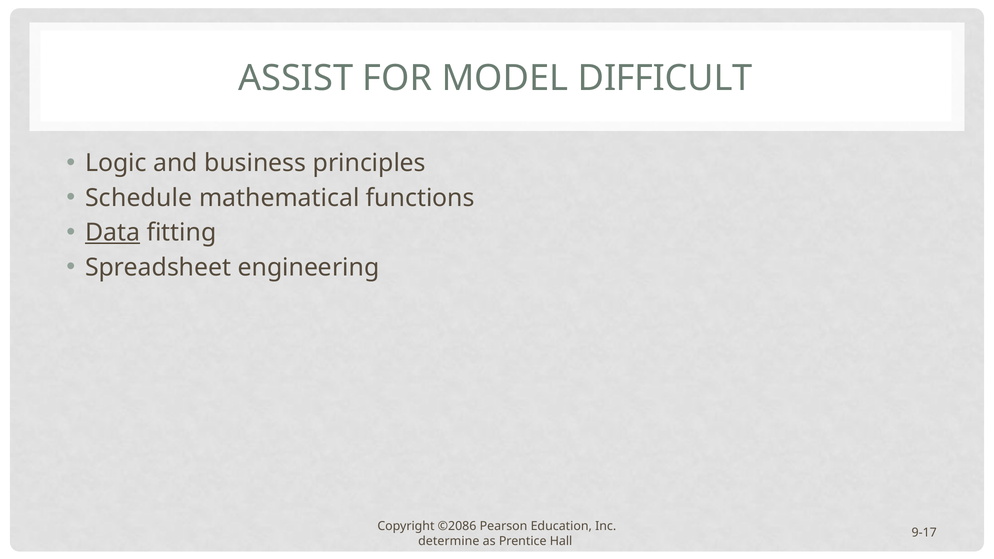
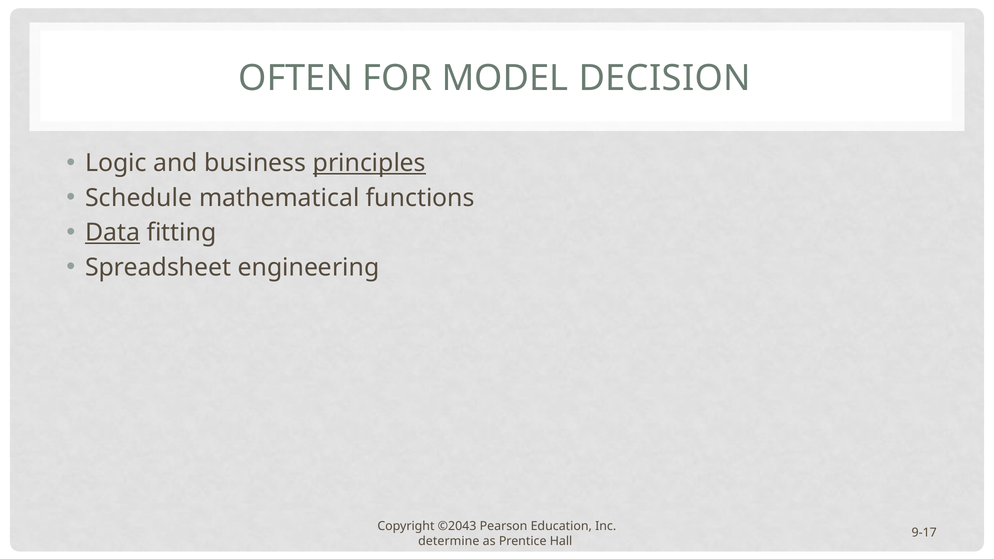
ASSIST: ASSIST -> OFTEN
DIFFICULT: DIFFICULT -> DECISION
principles underline: none -> present
©2086: ©2086 -> ©2043
